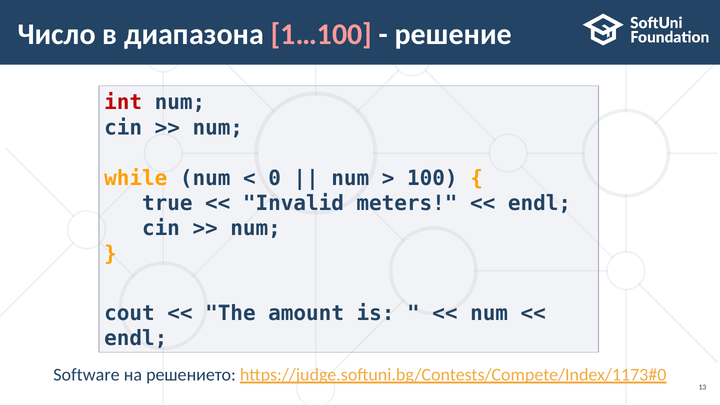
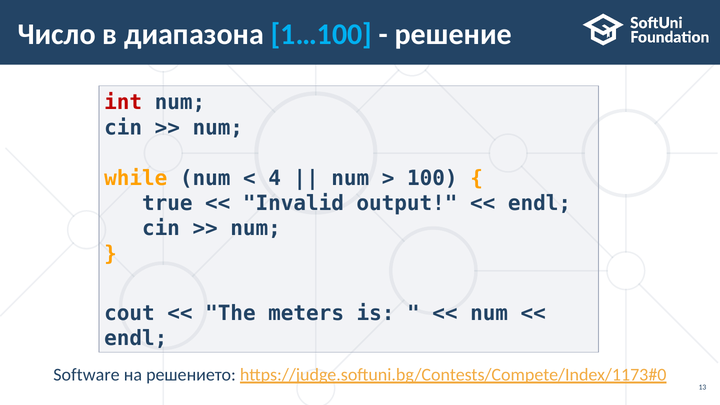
1…100 colour: pink -> light blue
0: 0 -> 4
meters: meters -> output
amount: amount -> meters
